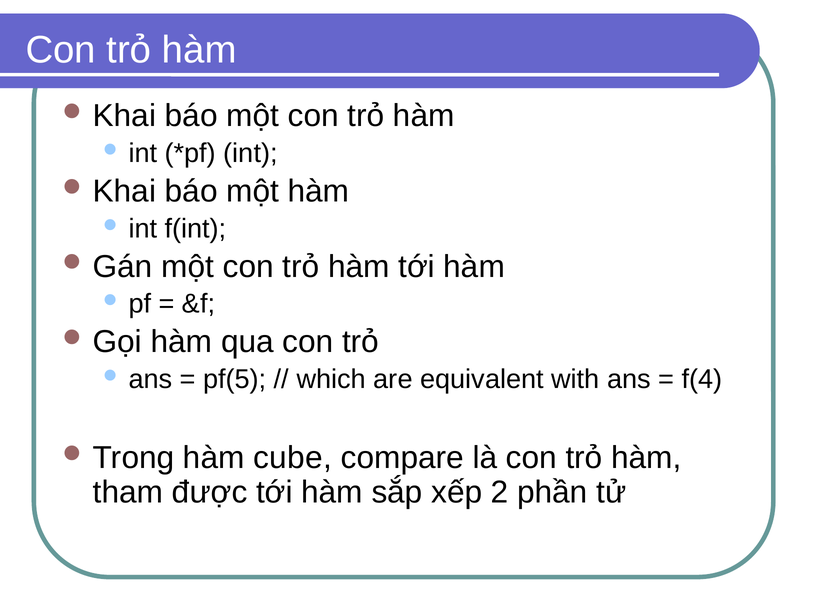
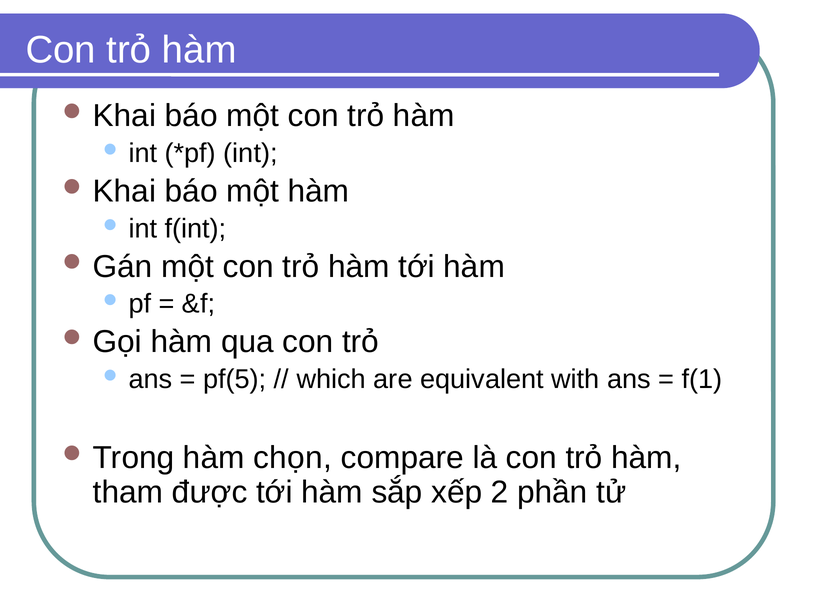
f(4: f(4 -> f(1
cube: cube -> chọn
